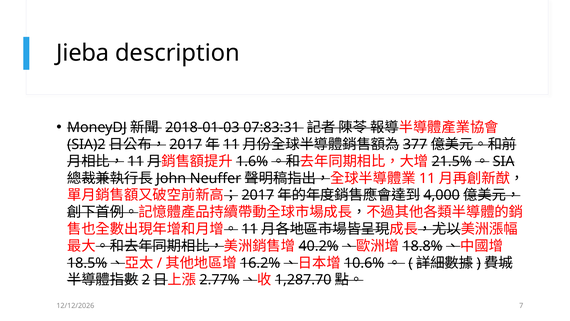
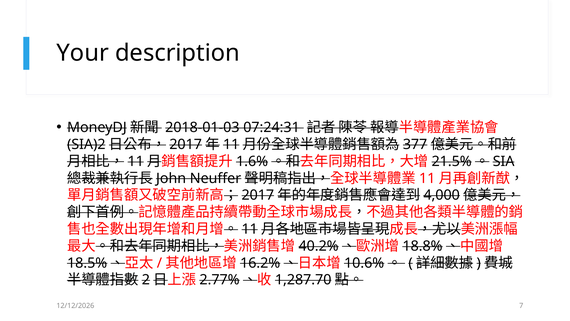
Jieba: Jieba -> Your
07:83:31: 07:83:31 -> 07:24:31
